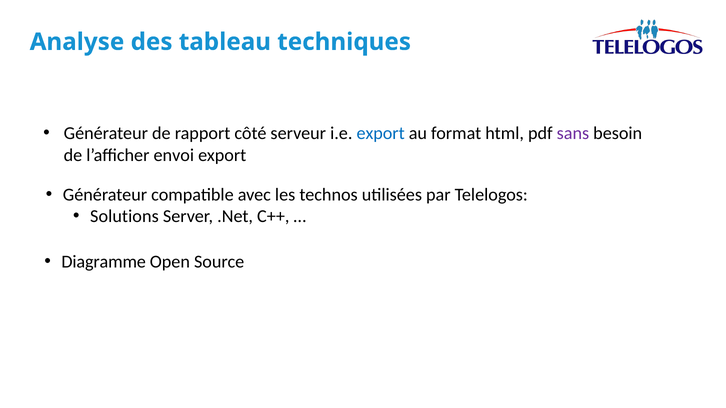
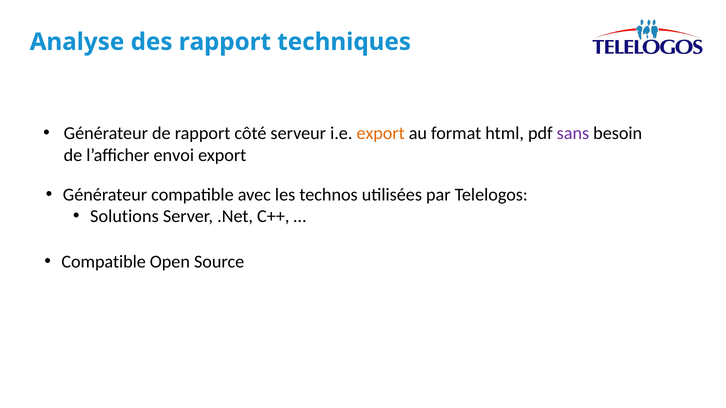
des tableau: tableau -> rapport
export at (381, 133) colour: blue -> orange
Diagramme at (104, 262): Diagramme -> Compatible
